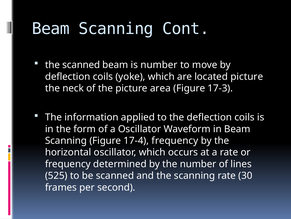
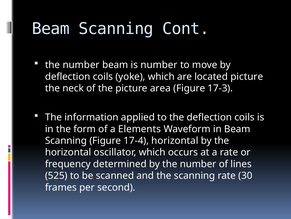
scanned at (81, 65): scanned -> number
a Oscillator: Oscillator -> Elements
17-4 frequency: frequency -> horizontal
